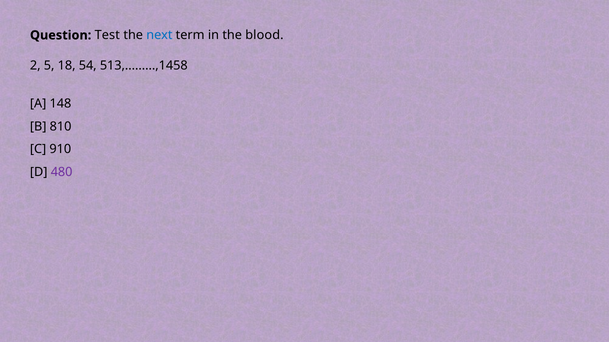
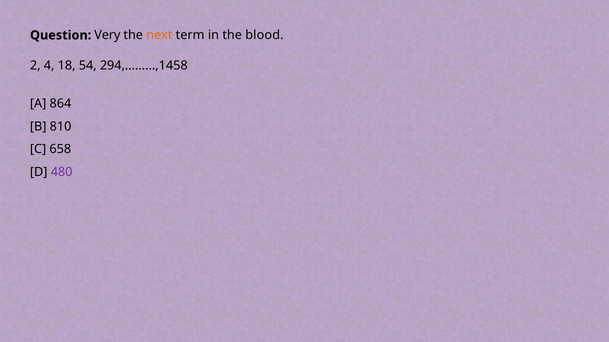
Test: Test -> Very
next colour: blue -> orange
5: 5 -> 4
513,.........,1458: 513,.........,1458 -> 294,.........,1458
148: 148 -> 864
910: 910 -> 658
